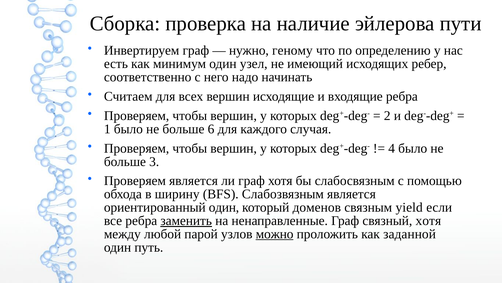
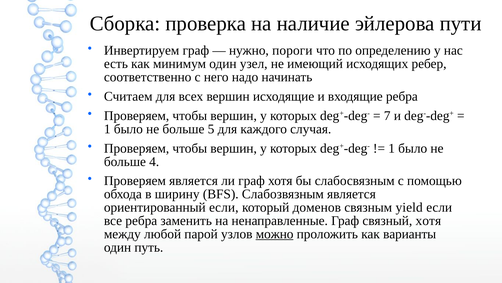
геному: геному -> пороги
2: 2 -> 7
6: 6 -> 5
4 at (392, 148): 4 -> 1
3: 3 -> 4
ориентированный один: один -> если
заменить underline: present -> none
заданной: заданной -> варианты
